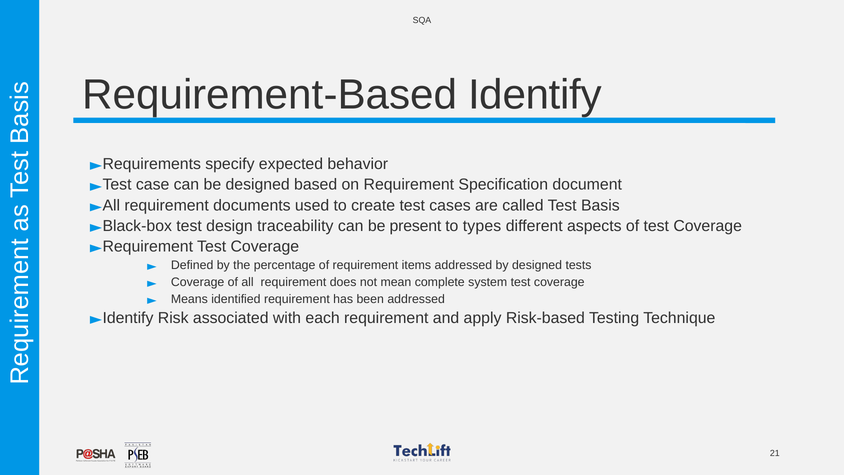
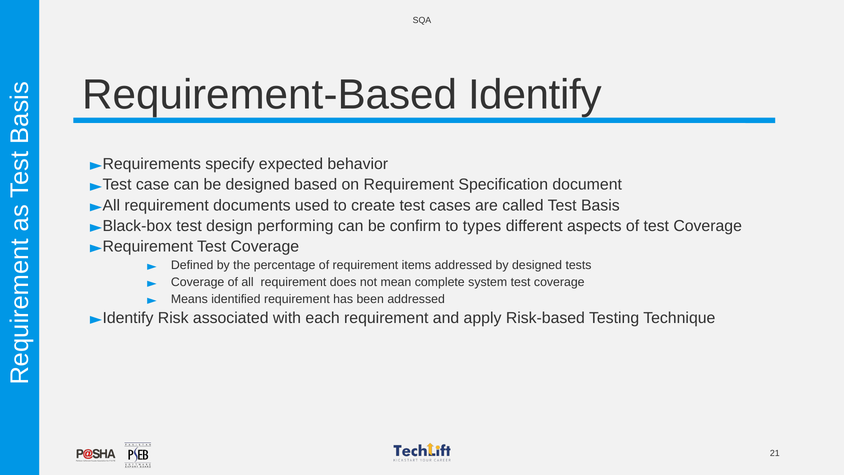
traceability: traceability -> performing
present: present -> confirm
